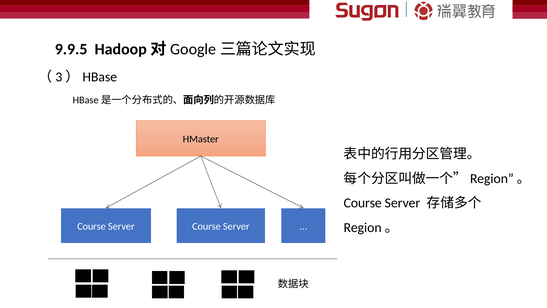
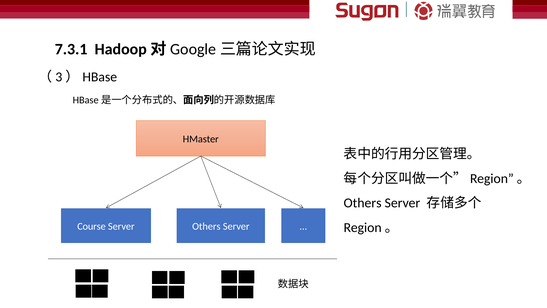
9.9.5: 9.9.5 -> 7.3.1
Course at (363, 203): Course -> Others
Server Course: Course -> Others
